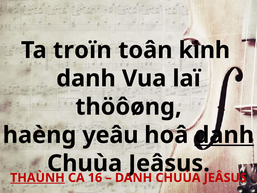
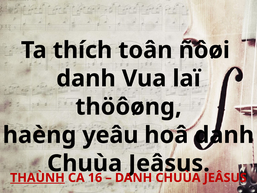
troïn: troïn -> thích
kinh: kinh -> ñôøi
danh at (224, 135) underline: present -> none
